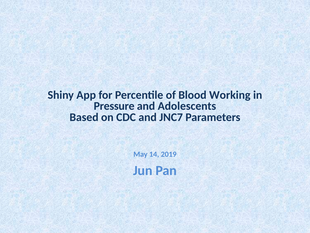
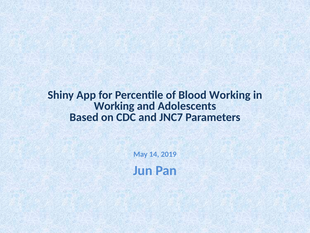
Pressure at (114, 106): Pressure -> Working
